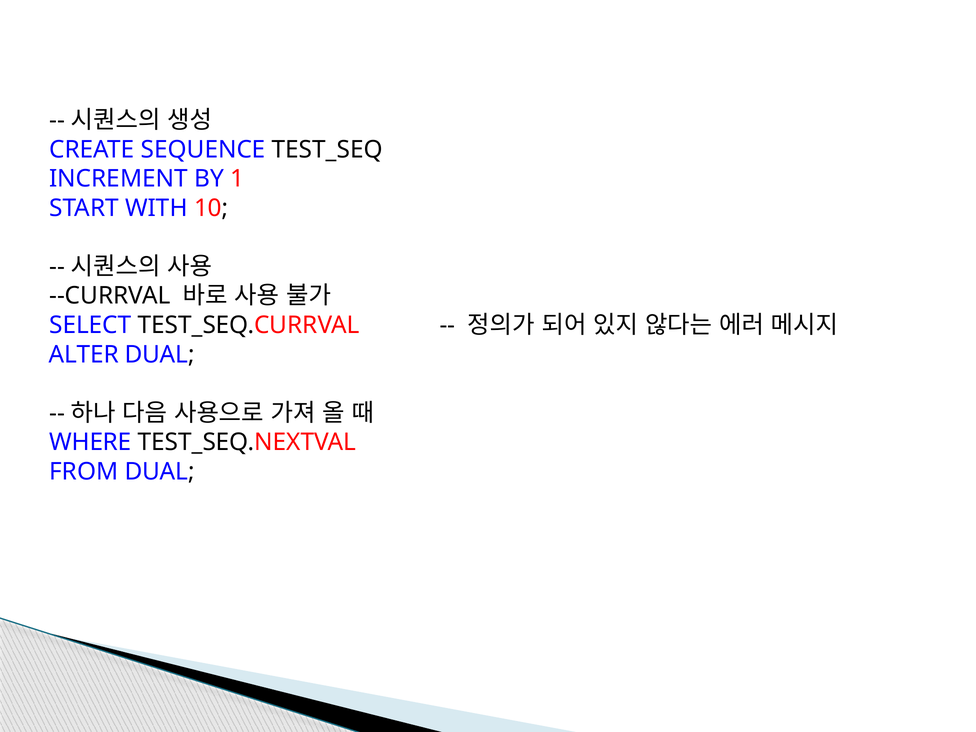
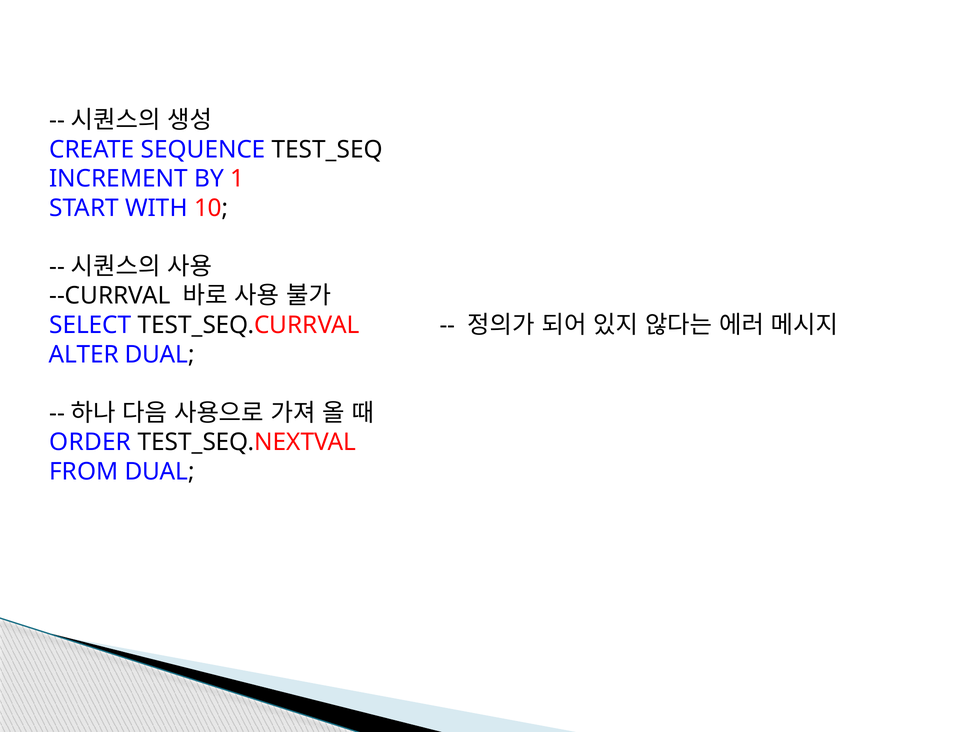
WHERE: WHERE -> ORDER
